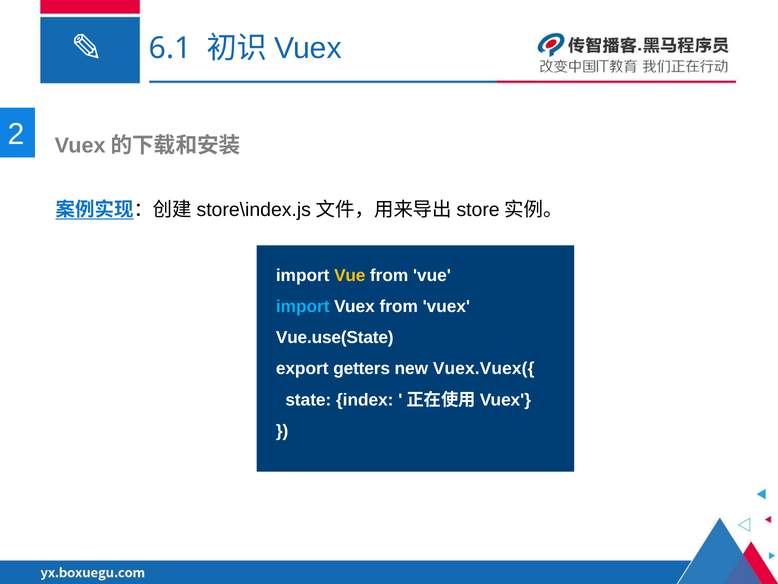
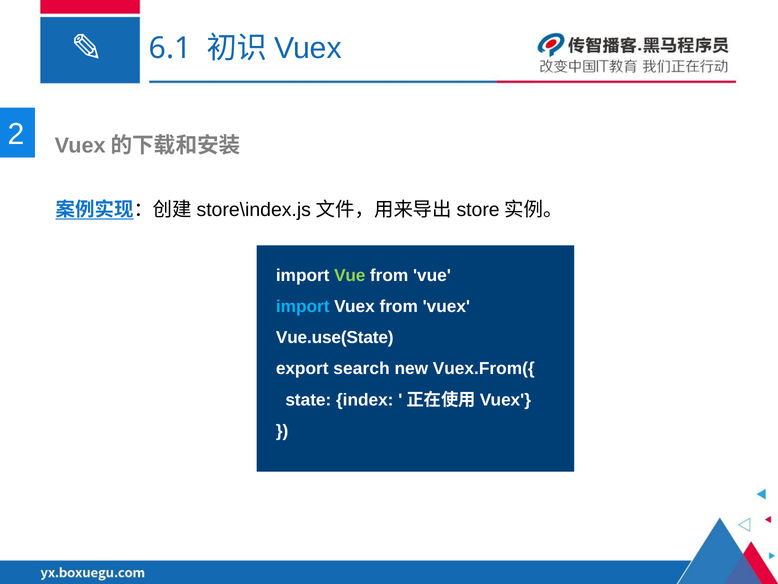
Vue at (350, 275) colour: yellow -> light green
getters: getters -> search
Vuex.Vuex({: Vuex.Vuex({ -> Vuex.From({
